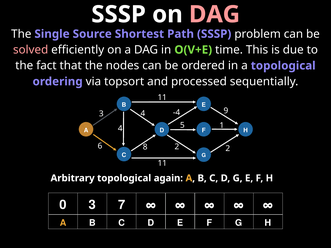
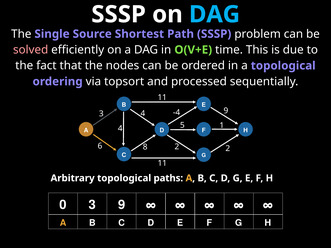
DAG at (214, 14) colour: pink -> light blue
again: again -> paths
3 7: 7 -> 9
